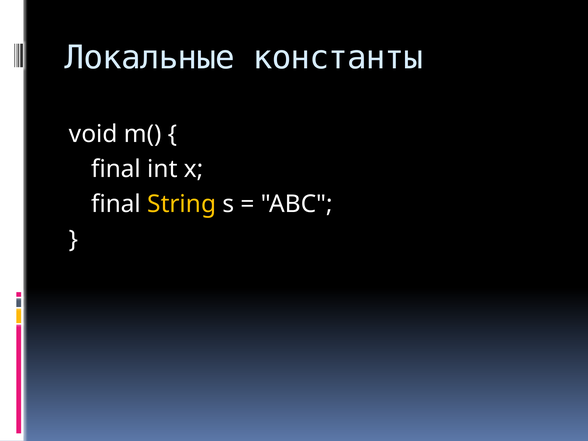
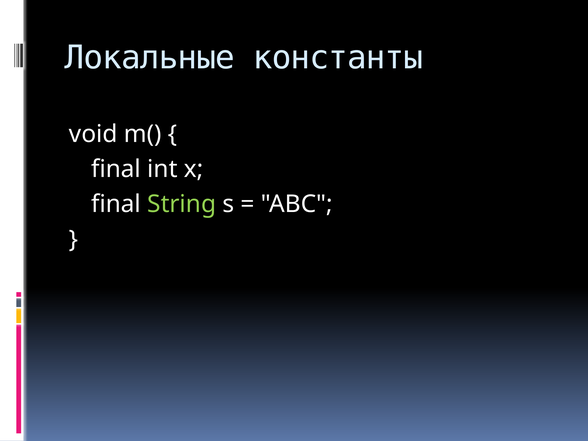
String colour: yellow -> light green
